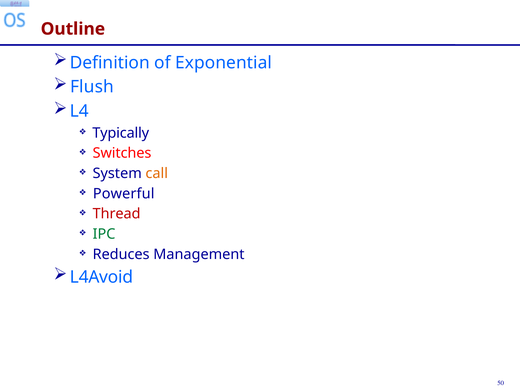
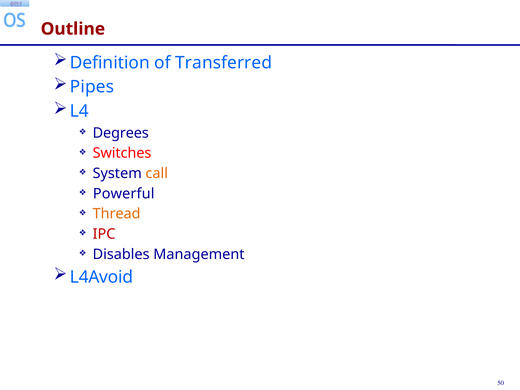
Exponential: Exponential -> Transferred
Flush: Flush -> Pipes
Typically: Typically -> Degrees
Thread colour: red -> orange
IPC colour: green -> red
Reduces: Reduces -> Disables
